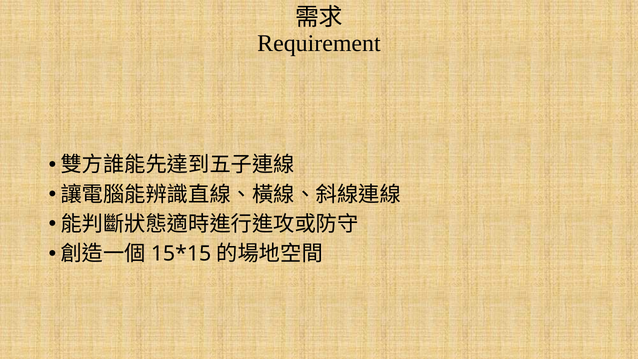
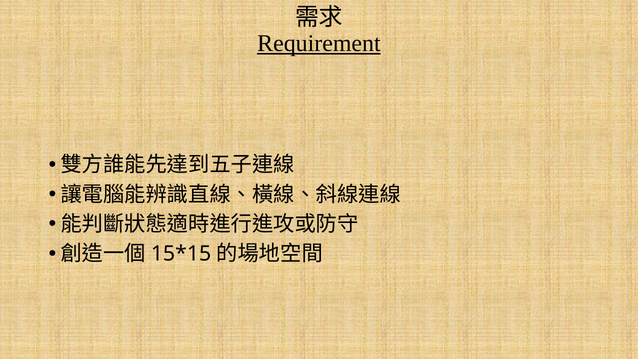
Requirement underline: none -> present
